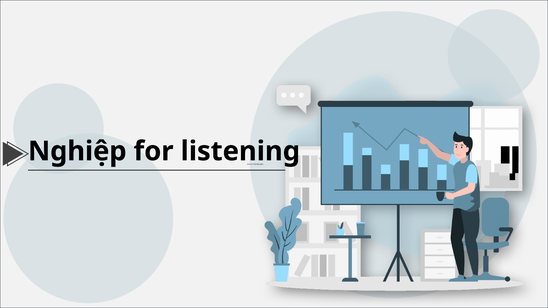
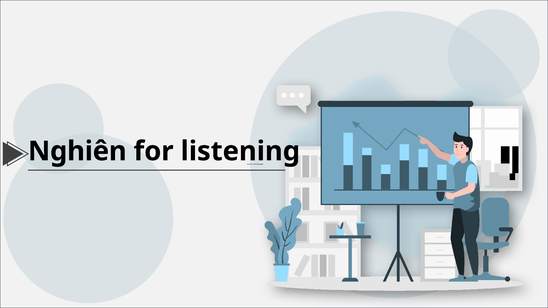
Nghiệp: Nghiệp -> Nghiên
